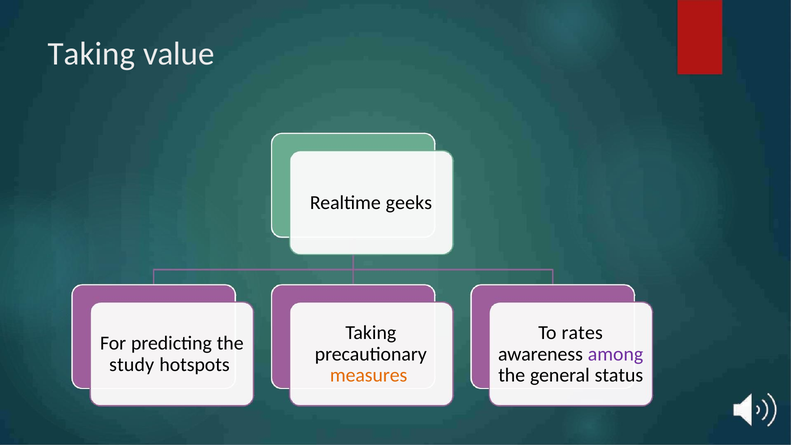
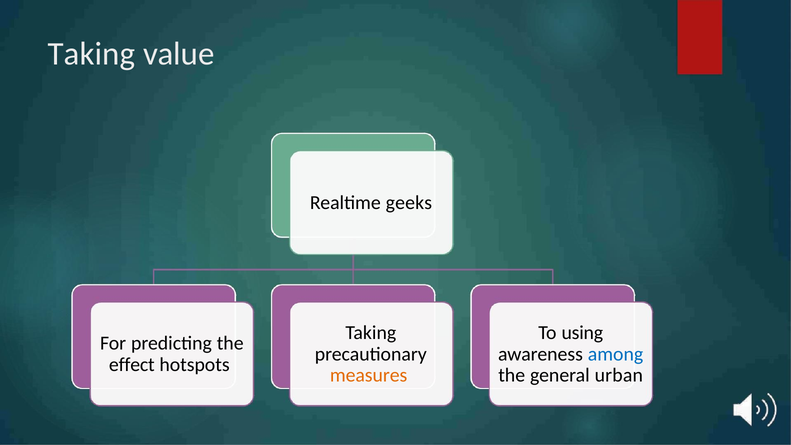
rates: rates -> using
among colour: purple -> blue
study: study -> effect
status: status -> urban
